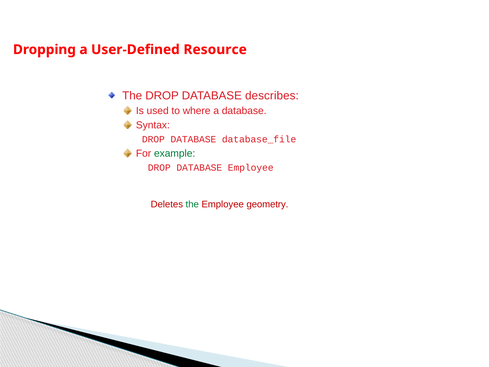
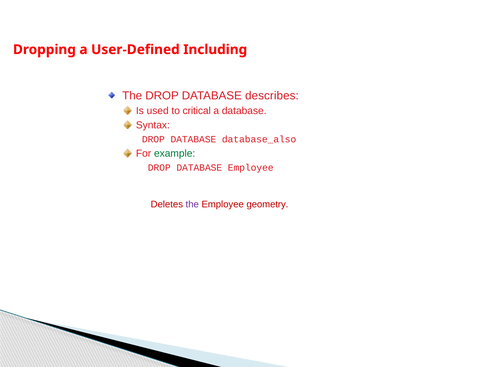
Resource: Resource -> Including
where: where -> critical
database_file: database_file -> database_also
the at (192, 204) colour: green -> purple
